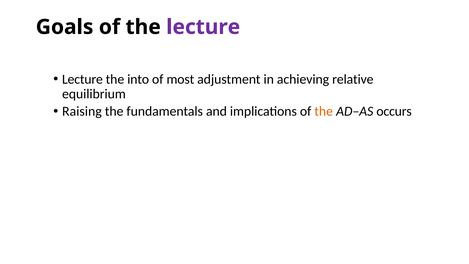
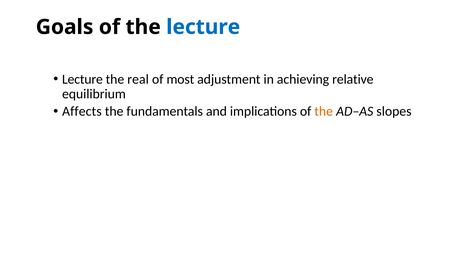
lecture at (203, 27) colour: purple -> blue
into: into -> real
Raising: Raising -> Affects
occurs: occurs -> slopes
